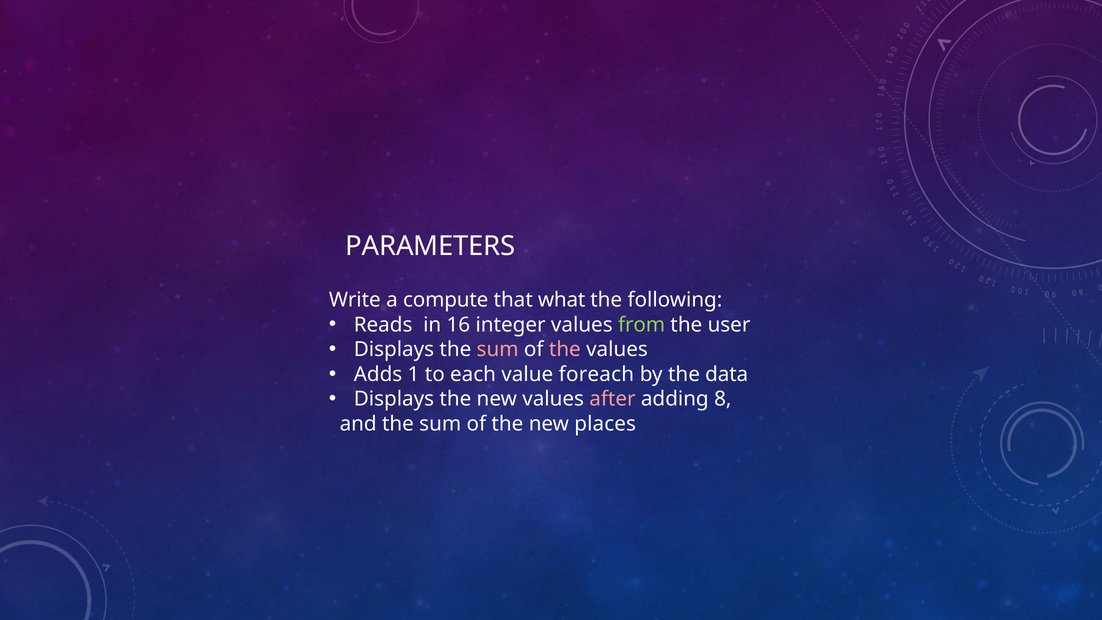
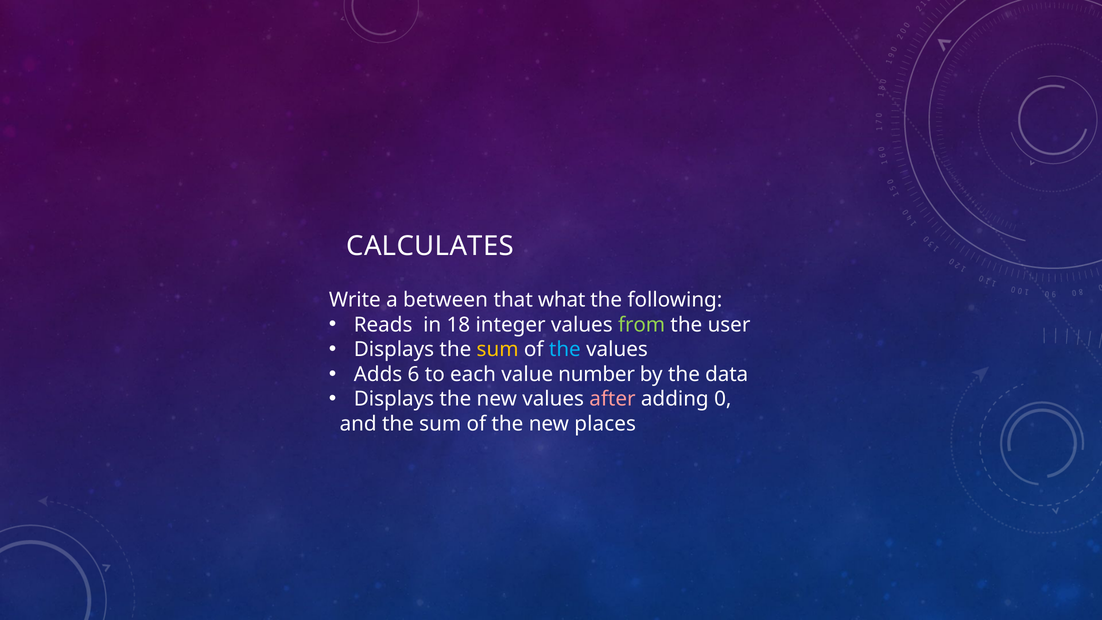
PARAMETERS: PARAMETERS -> CALCULATES
compute: compute -> between
16: 16 -> 18
sum at (498, 349) colour: pink -> yellow
the at (565, 349) colour: pink -> light blue
1: 1 -> 6
foreach: foreach -> number
8: 8 -> 0
